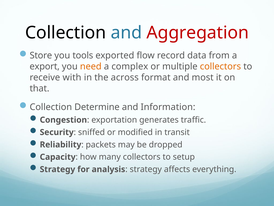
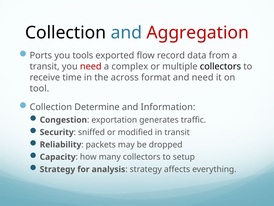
Store: Store -> Ports
export at (45, 66): export -> transit
need at (91, 66) colour: orange -> red
collectors at (220, 66) colour: orange -> black
with: with -> time
and most: most -> need
that: that -> tool
